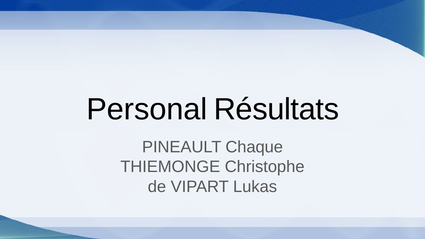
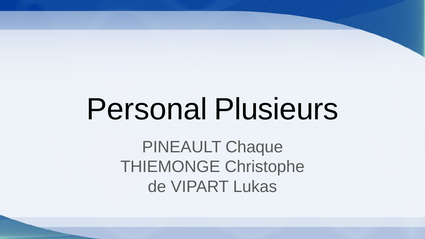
Résultats: Résultats -> Plusieurs
